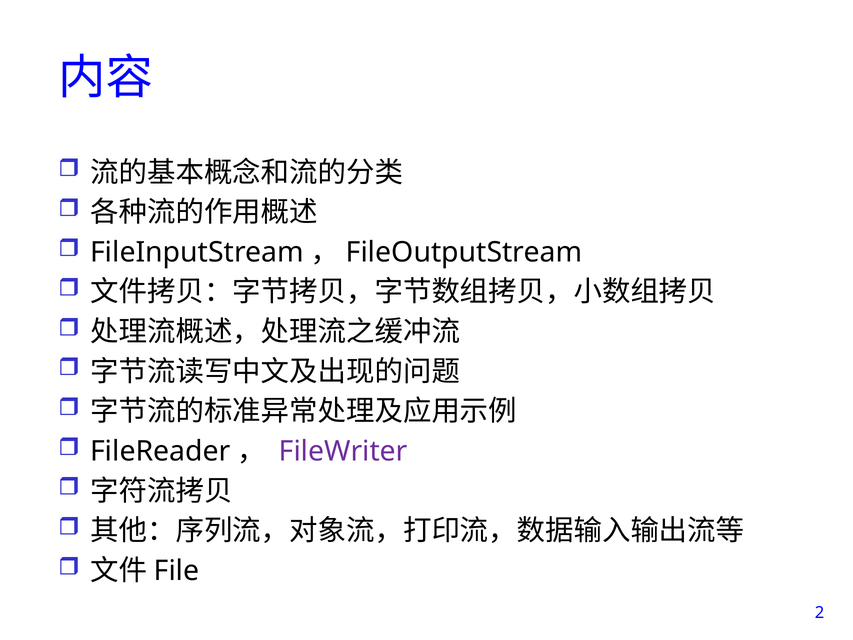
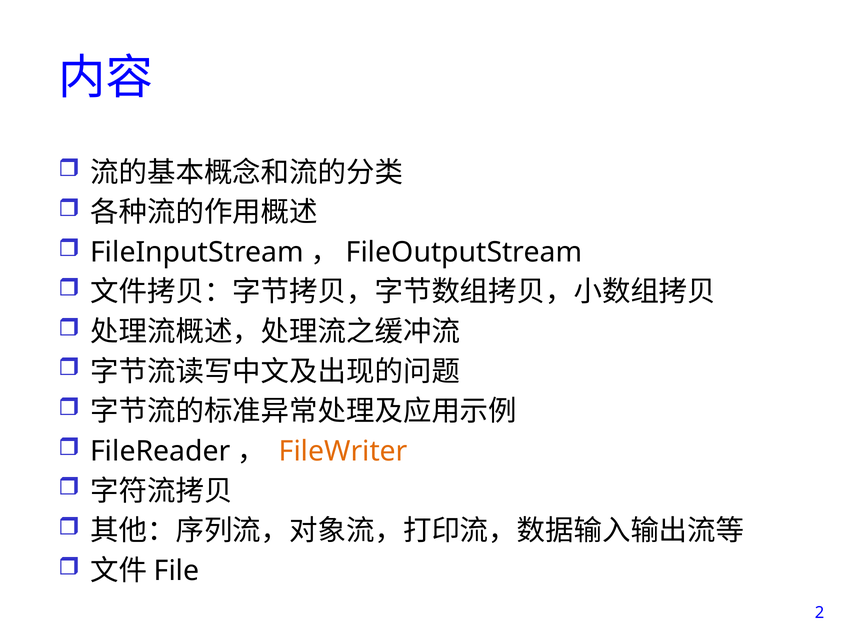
FileWriter colour: purple -> orange
